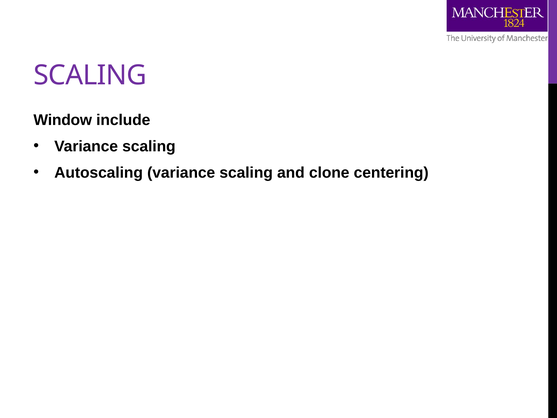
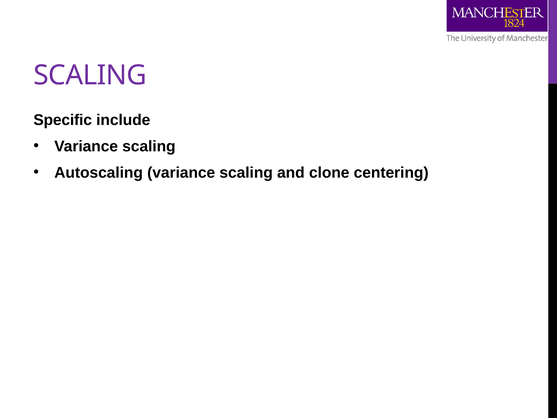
Window: Window -> Specific
